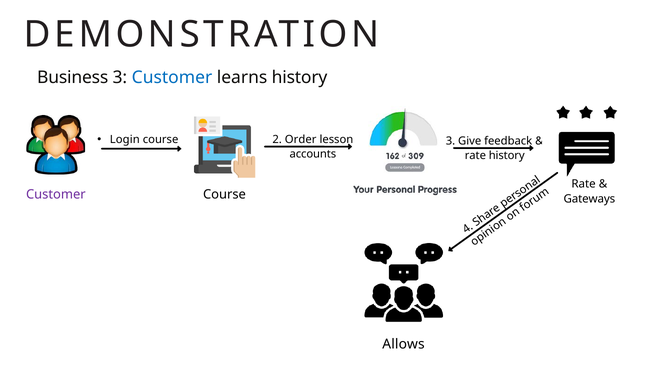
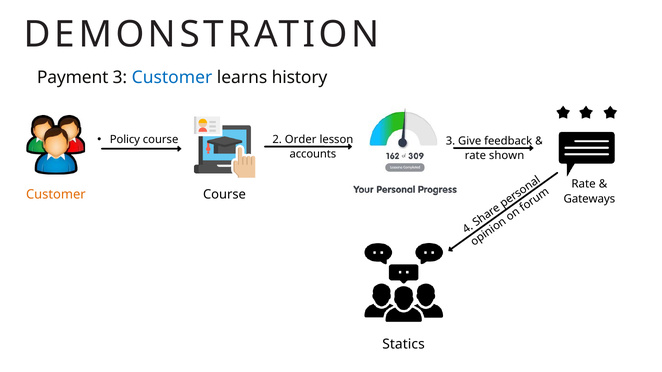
Business: Business -> Payment
Login: Login -> Policy
rate history: history -> shown
Customer at (56, 195) colour: purple -> orange
Allows: Allows -> Statics
